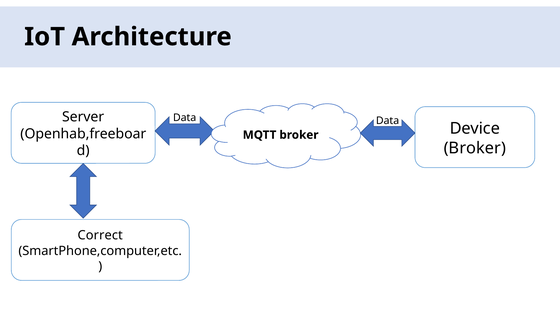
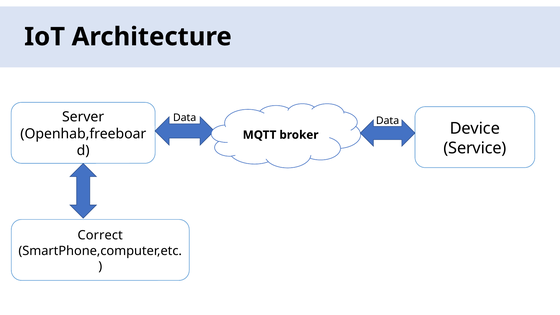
Broker at (475, 148): Broker -> Service
